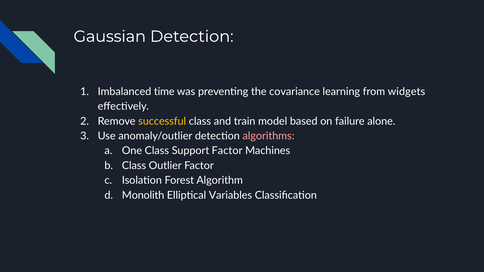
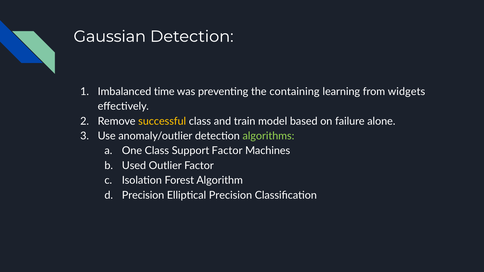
covariance: covariance -> containing
algorithms colour: pink -> light green
Class at (134, 166): Class -> Used
Monolith at (143, 195): Monolith -> Precision
Elliptical Variables: Variables -> Precision
